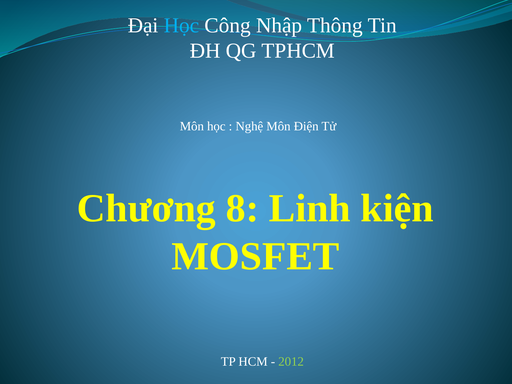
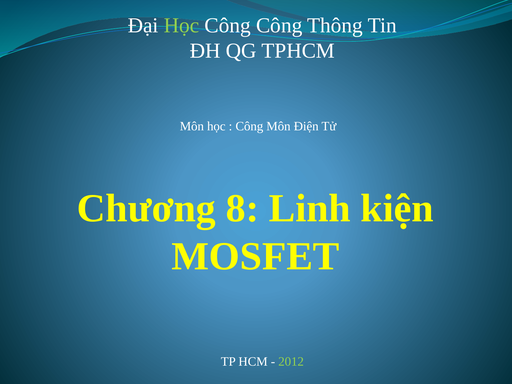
Học at (182, 25) colour: light blue -> light green
Công Nhập: Nhập -> Công
Nghệ at (249, 126): Nghệ -> Công
